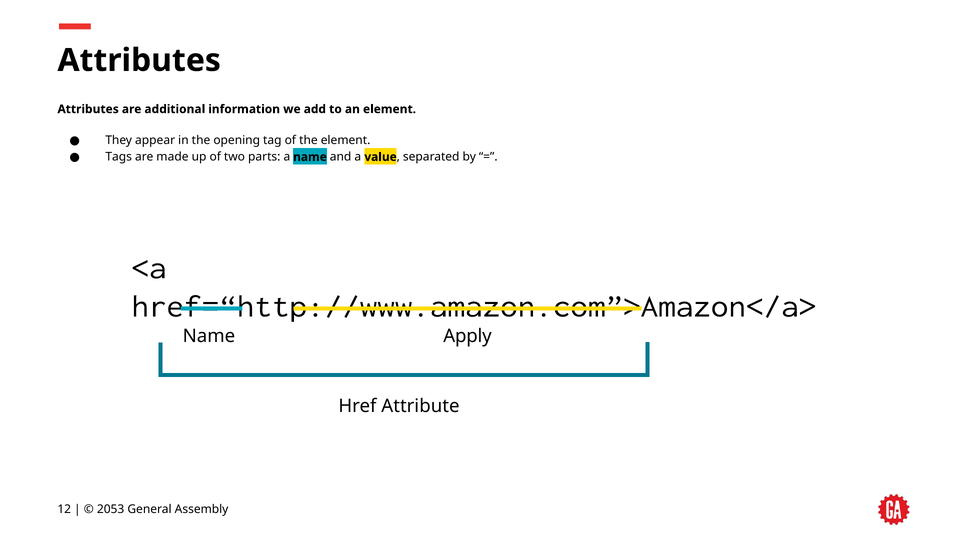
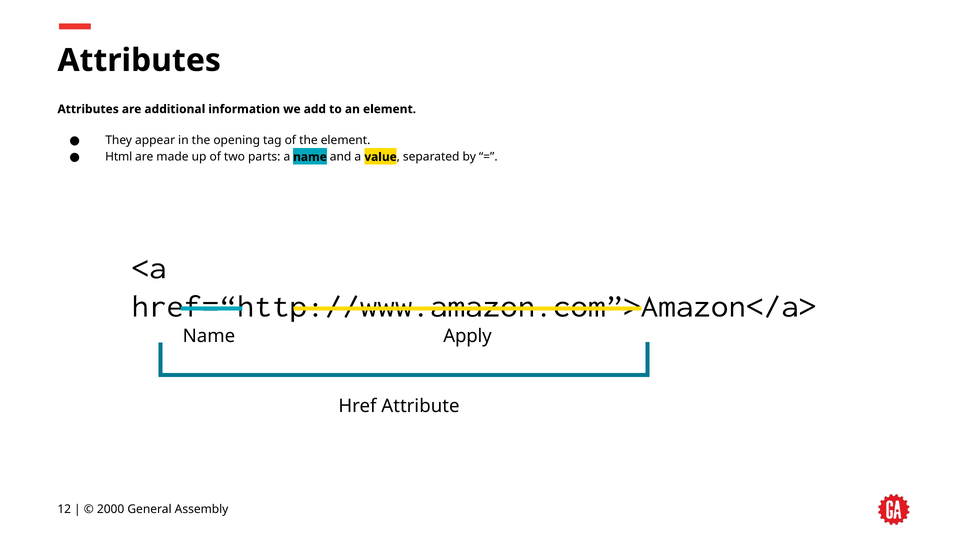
Tags: Tags -> Html
2053: 2053 -> 2000
